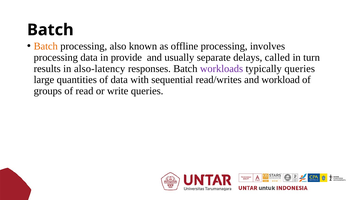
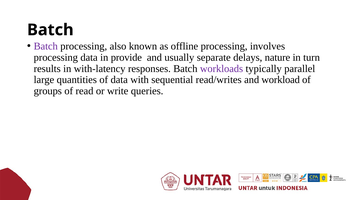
Batch at (46, 46) colour: orange -> purple
called: called -> nature
also-latency: also-latency -> with-latency
typically queries: queries -> parallel
